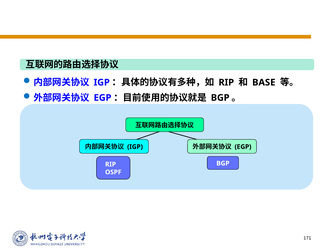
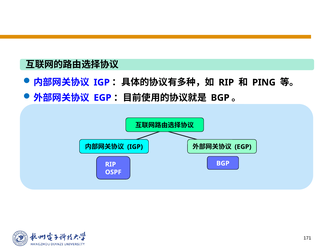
BASE: BASE -> PING
